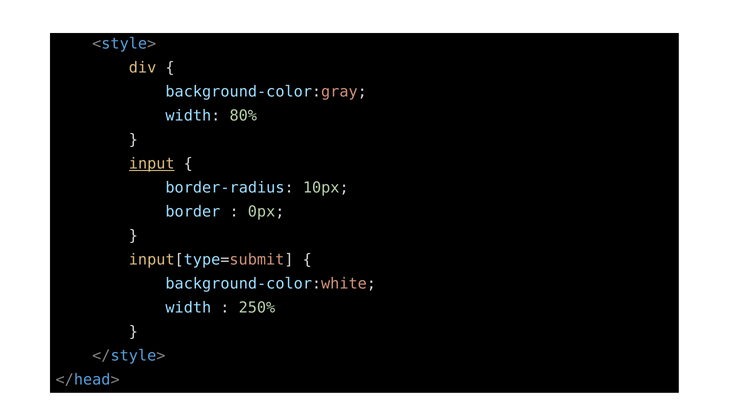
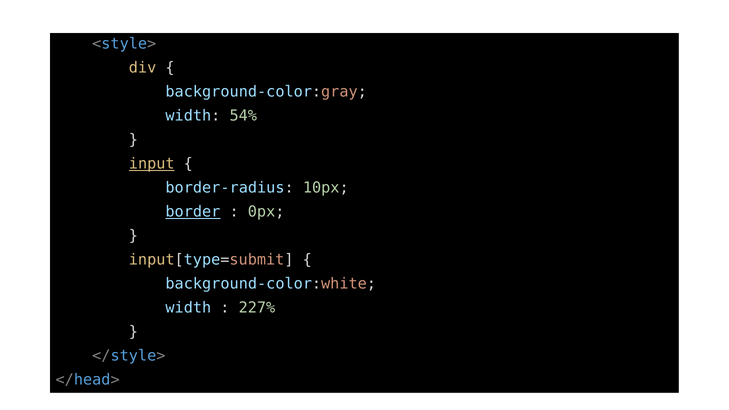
80%: 80% -> 54%
border underline: none -> present
250%: 250% -> 227%
